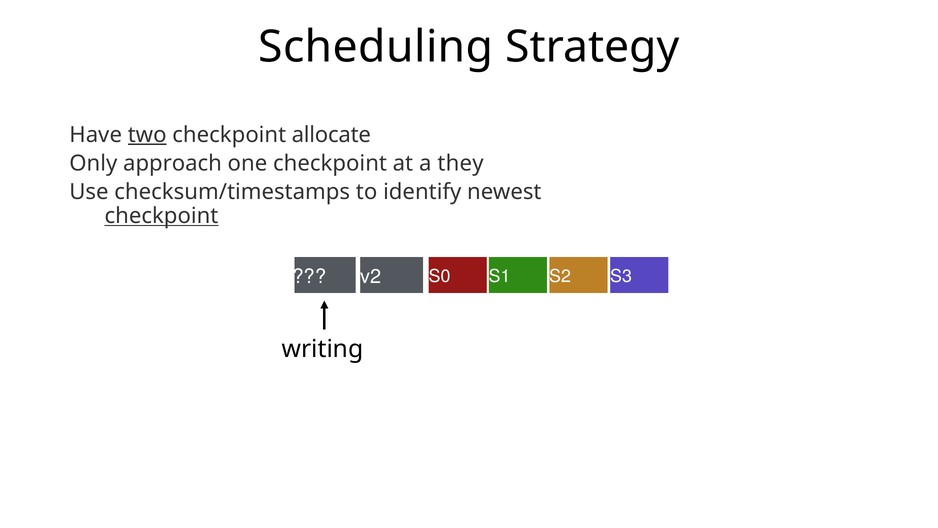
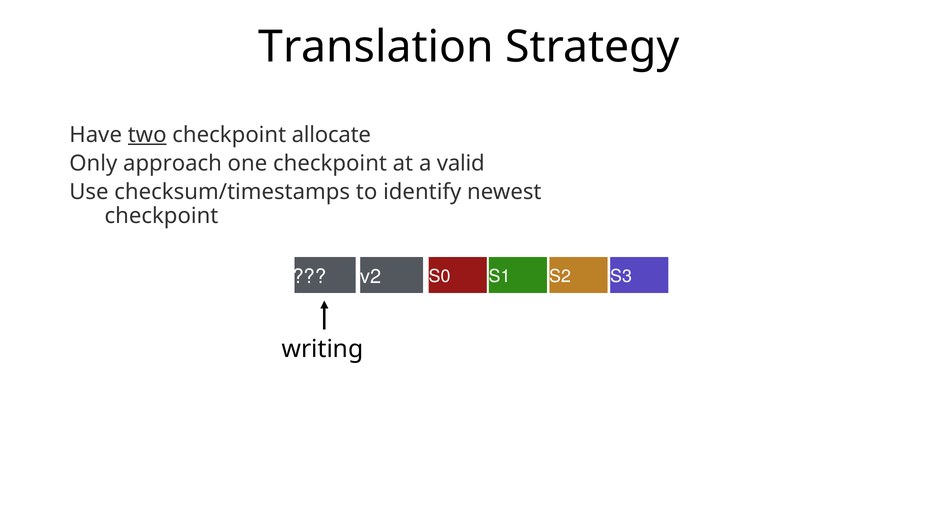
Scheduling: Scheduling -> Translation
they: they -> valid
checkpoint at (161, 216) underline: present -> none
